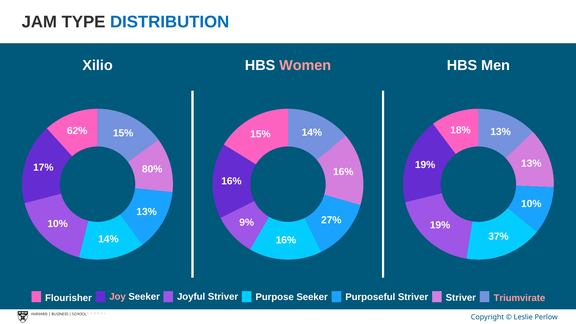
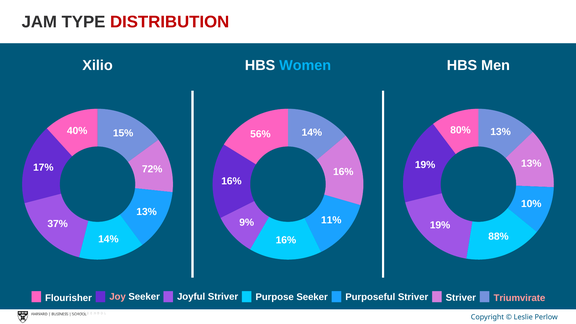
DISTRIBUTION colour: blue -> red
Women colour: pink -> light blue
18%: 18% -> 80%
62%: 62% -> 40%
15% at (260, 134): 15% -> 56%
80%: 80% -> 72%
27%: 27% -> 11%
10% at (58, 224): 10% -> 37%
37%: 37% -> 88%
